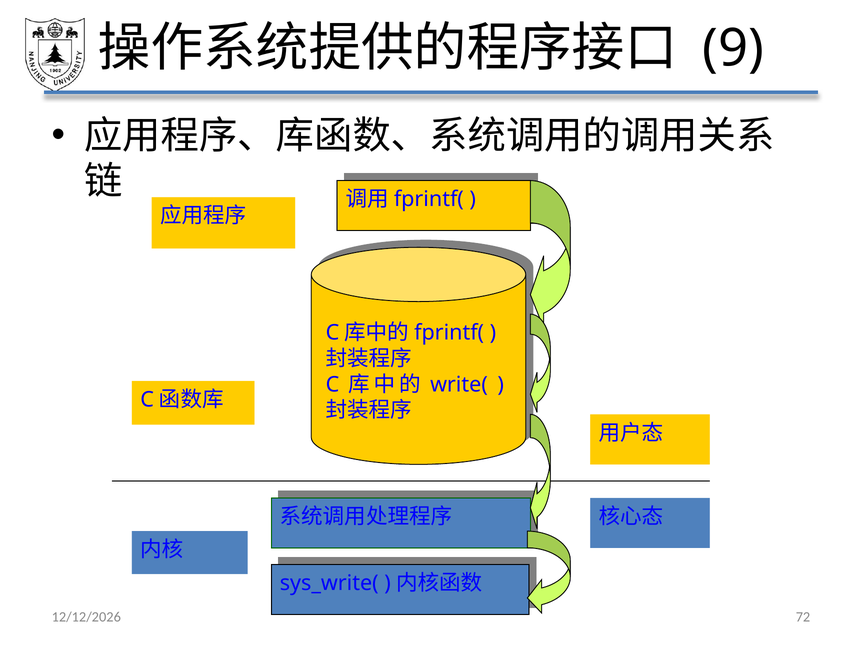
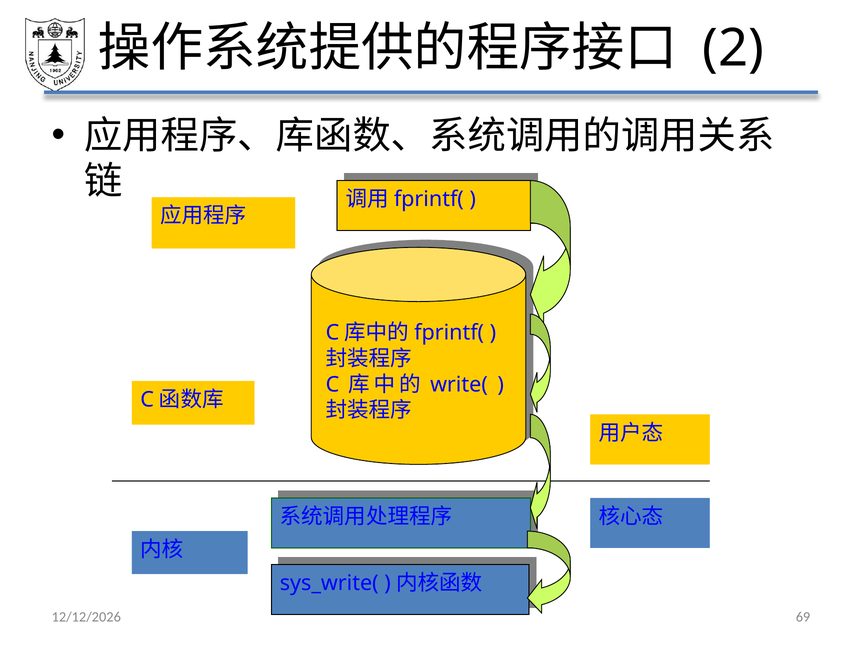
9: 9 -> 2
72: 72 -> 69
